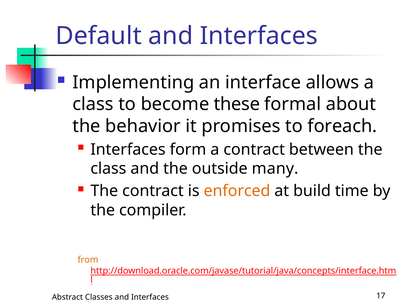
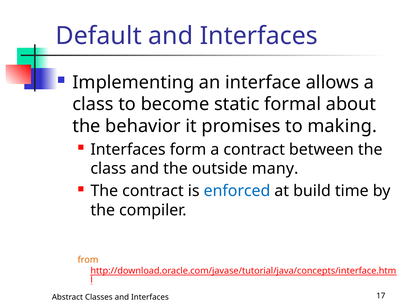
these: these -> static
foreach: foreach -> making
enforced colour: orange -> blue
